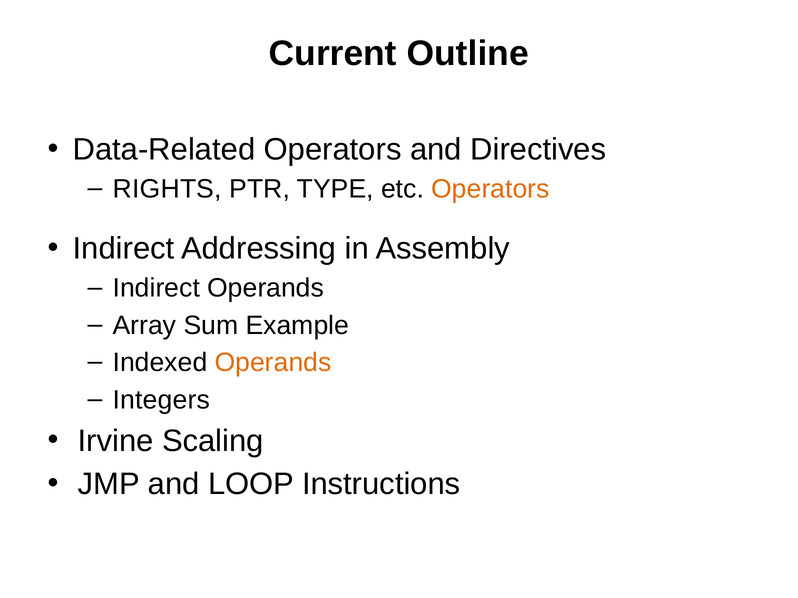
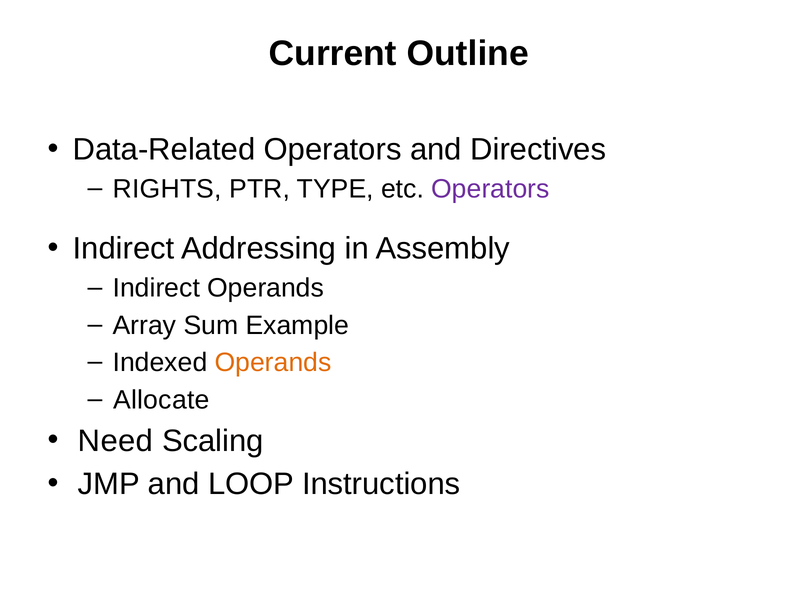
Operators at (490, 189) colour: orange -> purple
Integers: Integers -> Allocate
Irvine: Irvine -> Need
